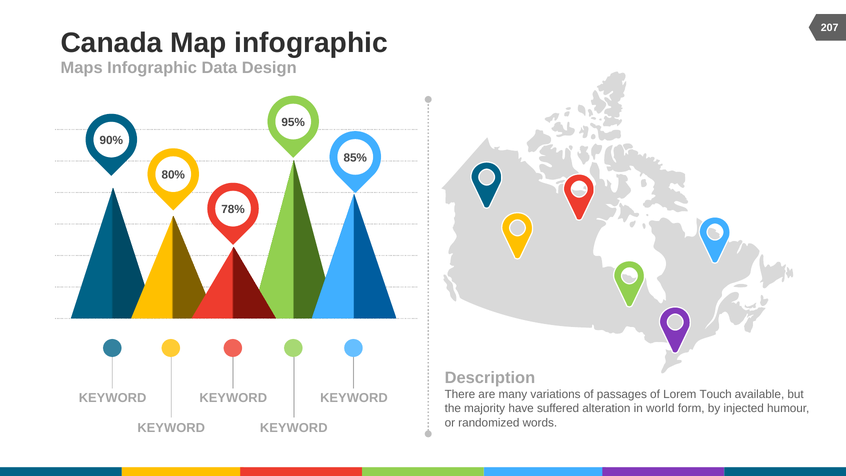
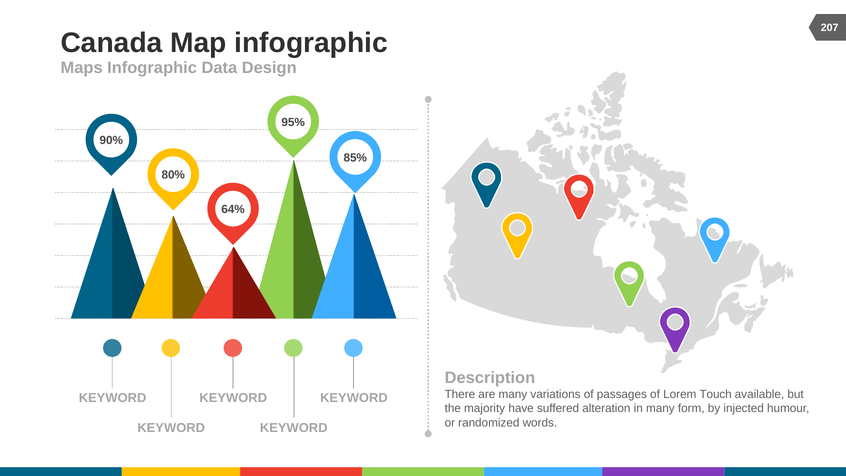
78%: 78% -> 64%
in world: world -> many
